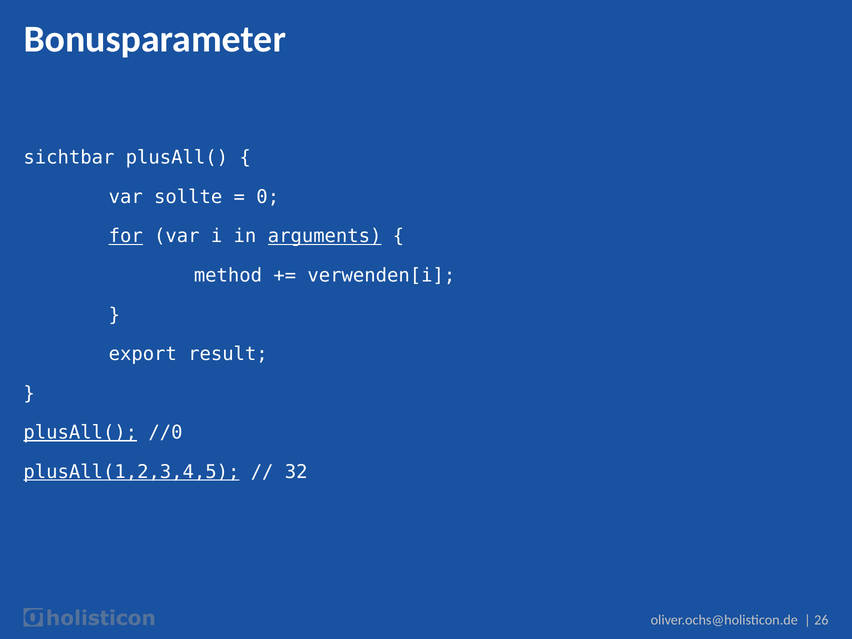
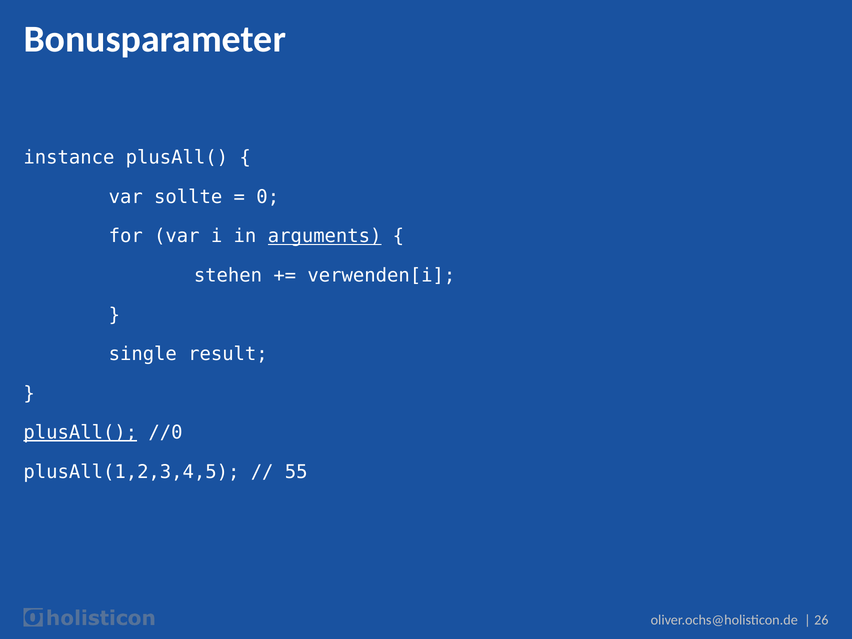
sichtbar: sichtbar -> instance
for underline: present -> none
method: method -> stehen
export: export -> single
plusAll(1,2,3,4,5 underline: present -> none
32: 32 -> 55
